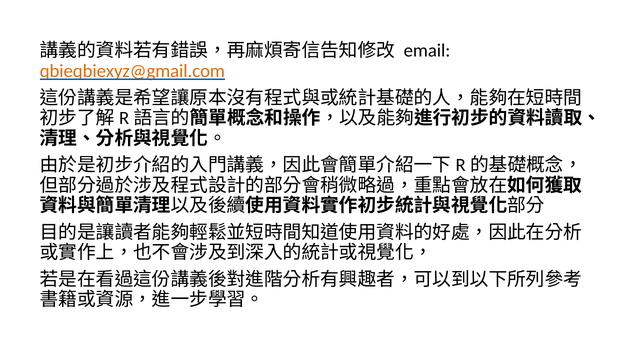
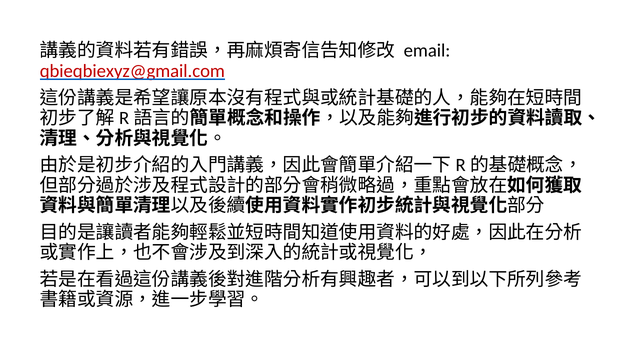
qbieqbiexyz@gmail.com colour: orange -> red
